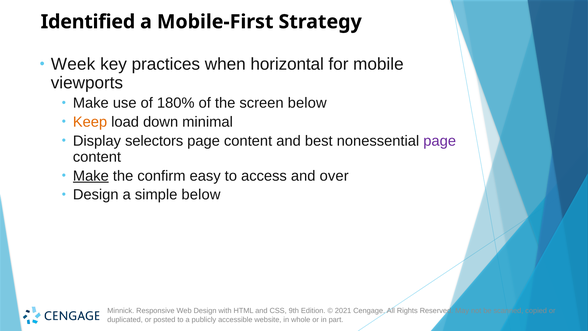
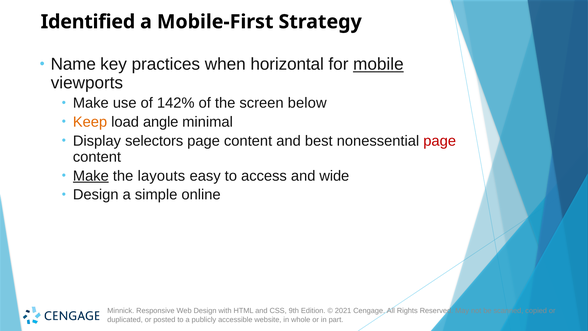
Week: Week -> Name
mobile underline: none -> present
180%: 180% -> 142%
down: down -> angle
page at (440, 141) colour: purple -> red
confirm: confirm -> layouts
over: over -> wide
simple below: below -> online
